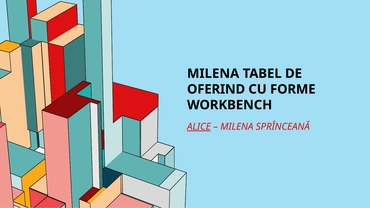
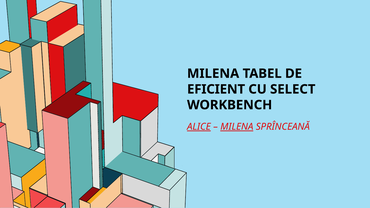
OFERIND: OFERIND -> EFICIENT
FORME: FORME -> SELECT
MILENA at (237, 127) underline: none -> present
